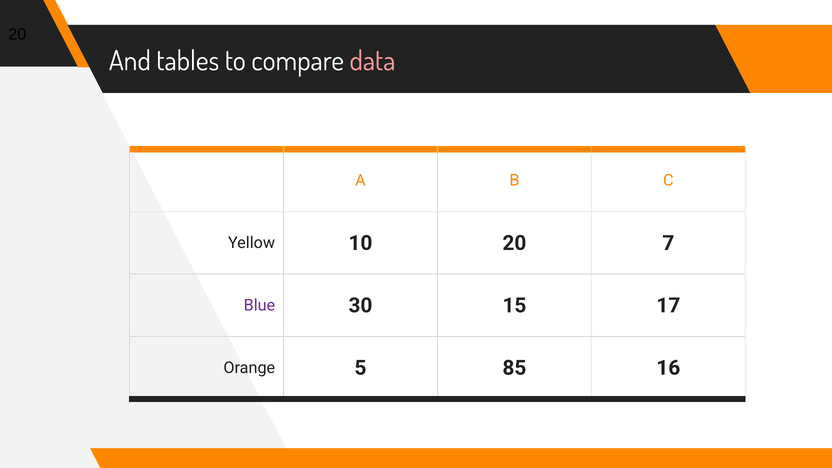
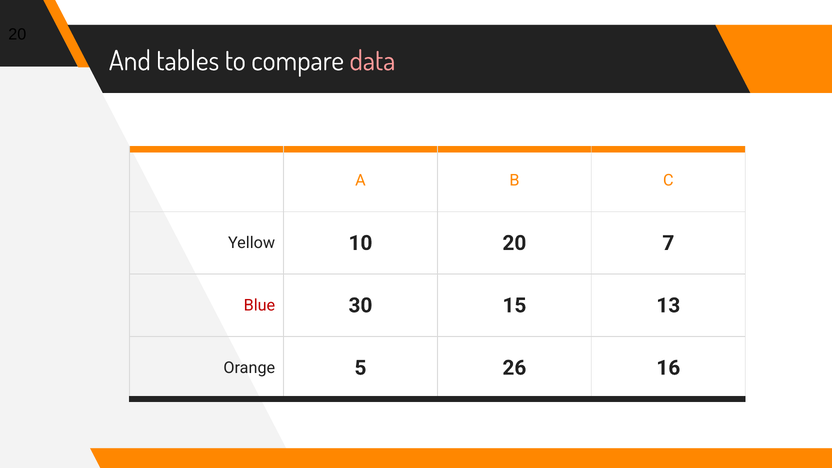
Blue colour: purple -> red
17: 17 -> 13
85: 85 -> 26
